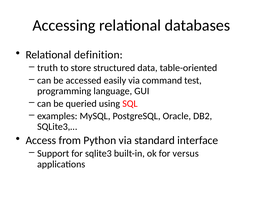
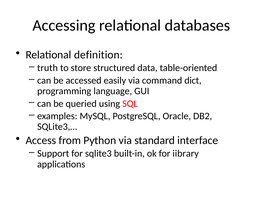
test: test -> dict
versus: versus -> iibrary
